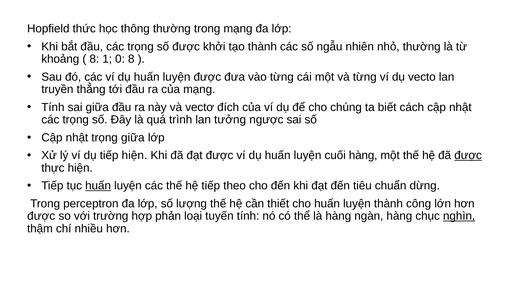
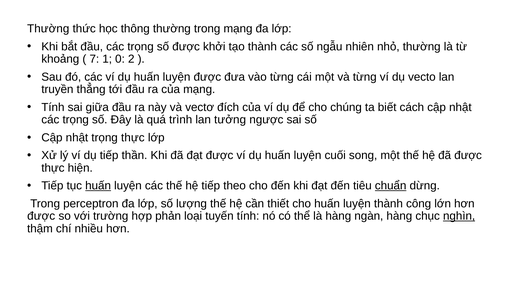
Hopfield at (48, 29): Hopfield -> Thường
8 at (94, 59): 8 -> 7
0 8: 8 -> 2
trọng giữa: giữa -> thực
tiếp hiện: hiện -> thần
cuối hàng: hàng -> song
được at (468, 155) underline: present -> none
chuẩn underline: none -> present
